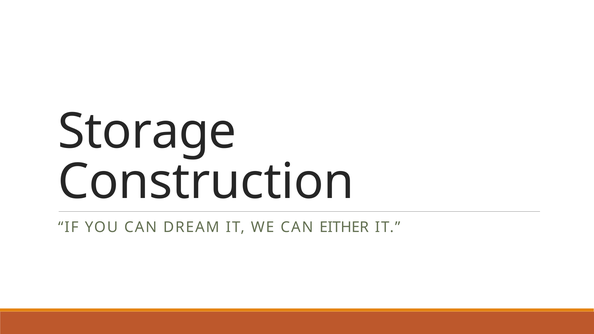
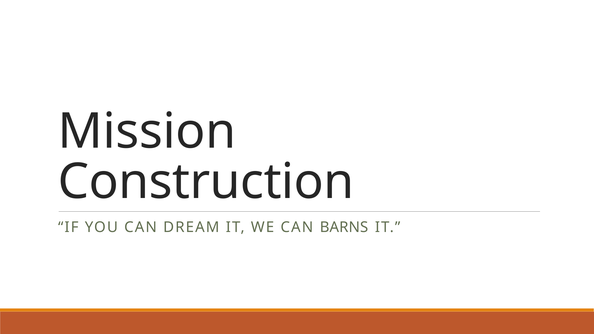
Storage: Storage -> Mission
EITHER: EITHER -> BARNS
